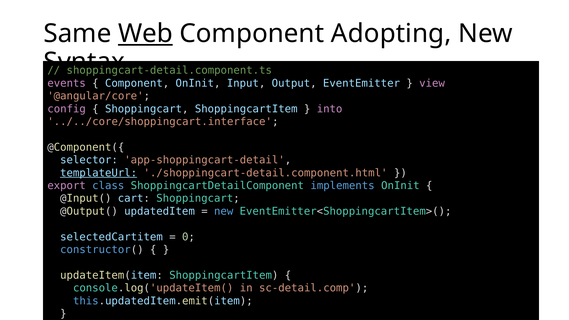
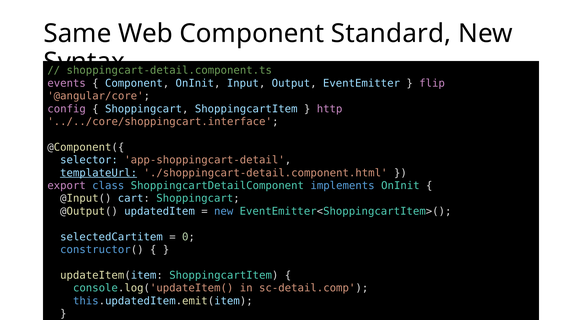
Web underline: present -> none
Adopting: Adopting -> Standard
view: view -> flip
into: into -> http
